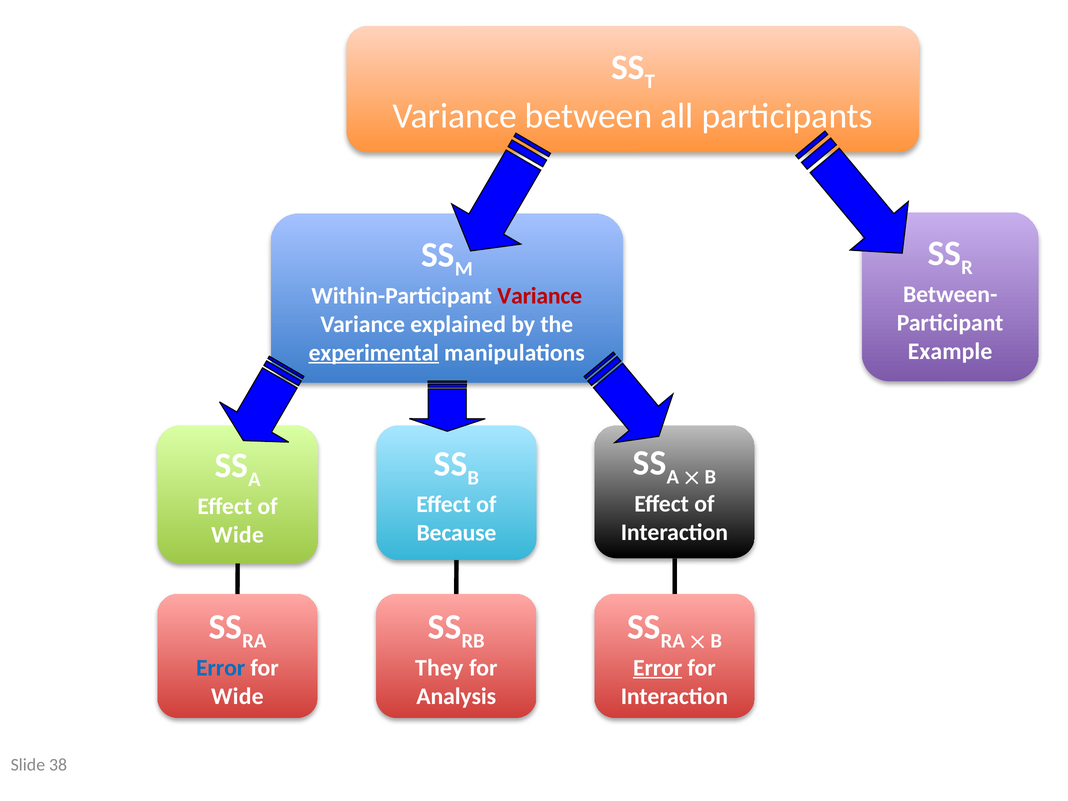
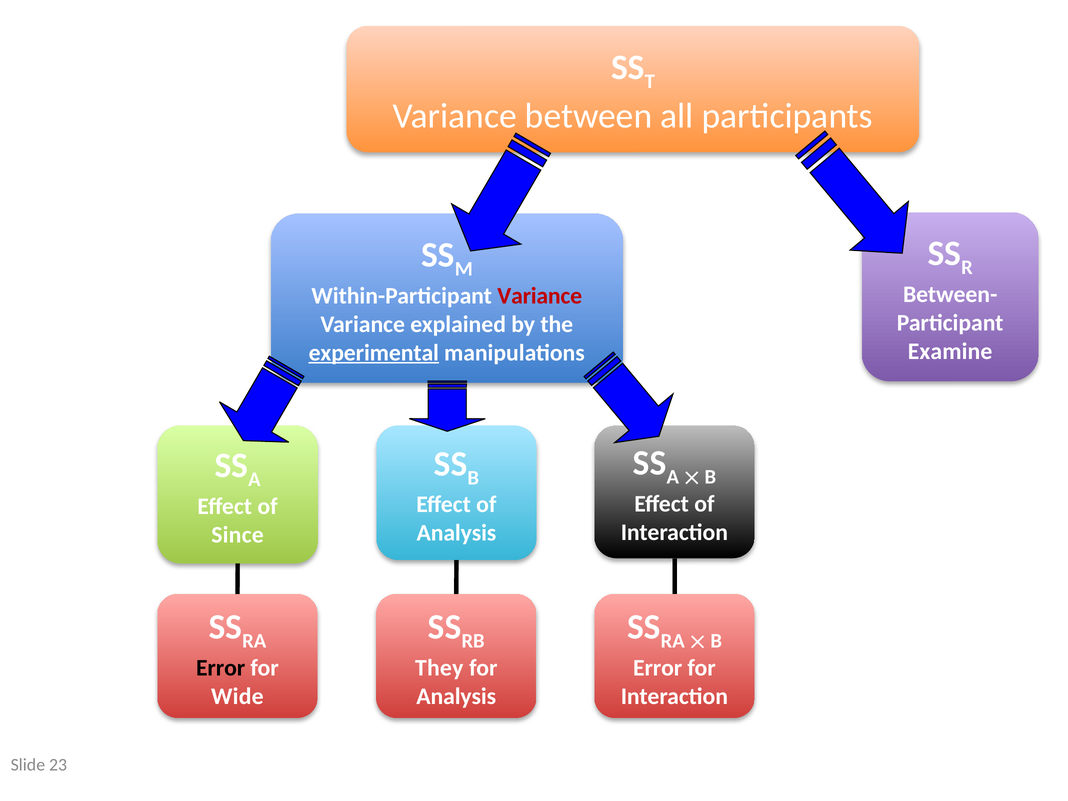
Example: Example -> Examine
Because at (456, 533): Because -> Analysis
Wide at (238, 535): Wide -> Since
Error at (221, 668) colour: blue -> black
Error at (658, 668) underline: present -> none
38: 38 -> 23
